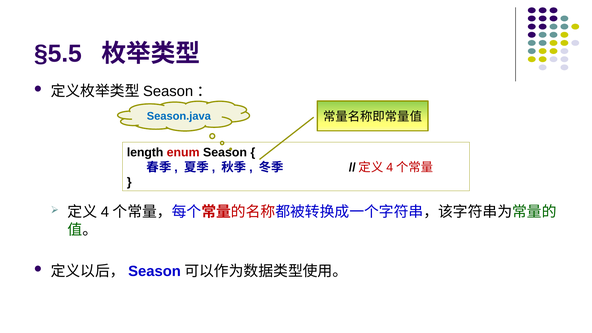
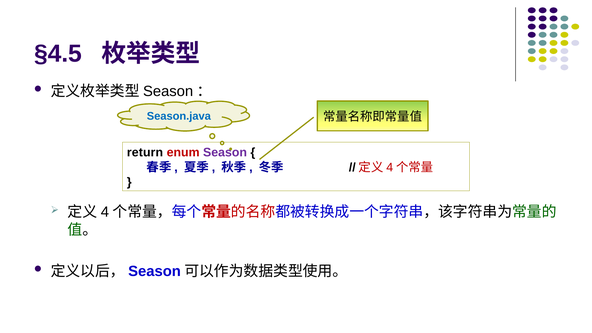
§5.5: §5.5 -> §4.5
length: length -> return
Season colour: black -> purple
